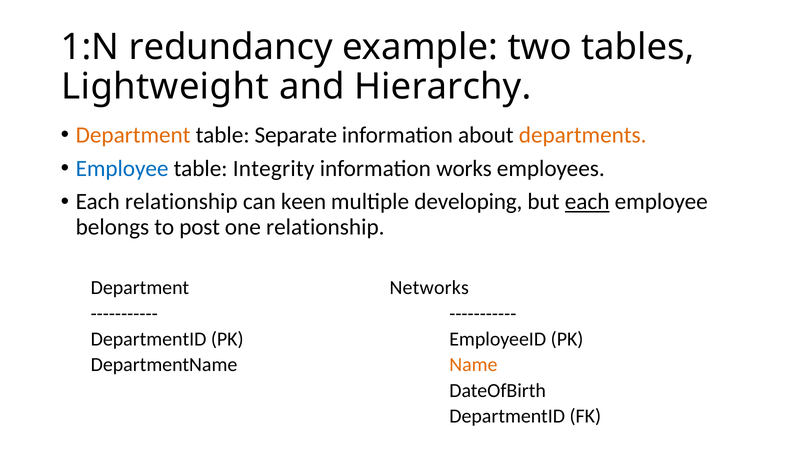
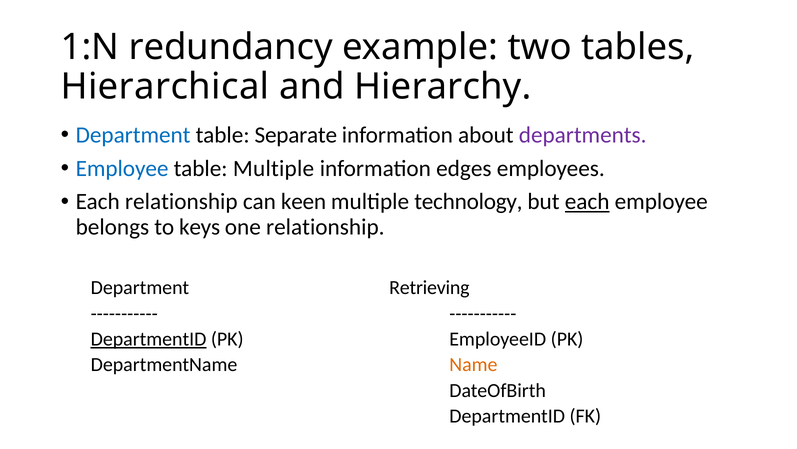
Lightweight: Lightweight -> Hierarchical
Department at (133, 135) colour: orange -> blue
departments colour: orange -> purple
table Integrity: Integrity -> Multiple
works: works -> edges
developing: developing -> technology
post: post -> keys
Networks: Networks -> Retrieving
DepartmentID at (149, 339) underline: none -> present
